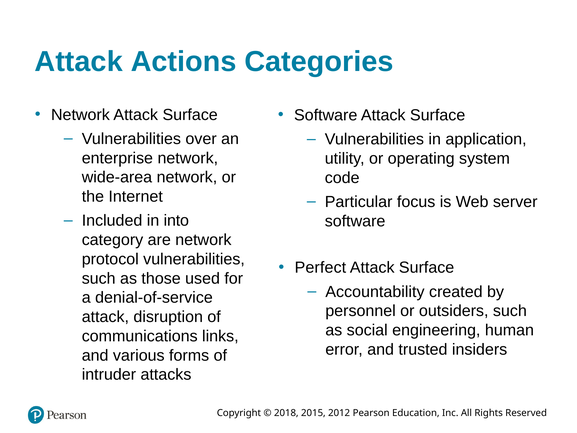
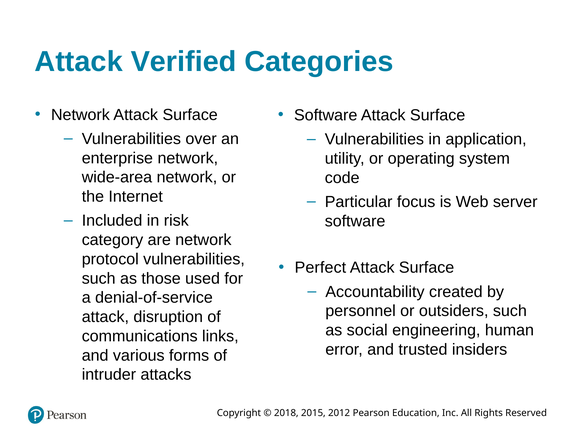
Actions: Actions -> Verified
into: into -> risk
